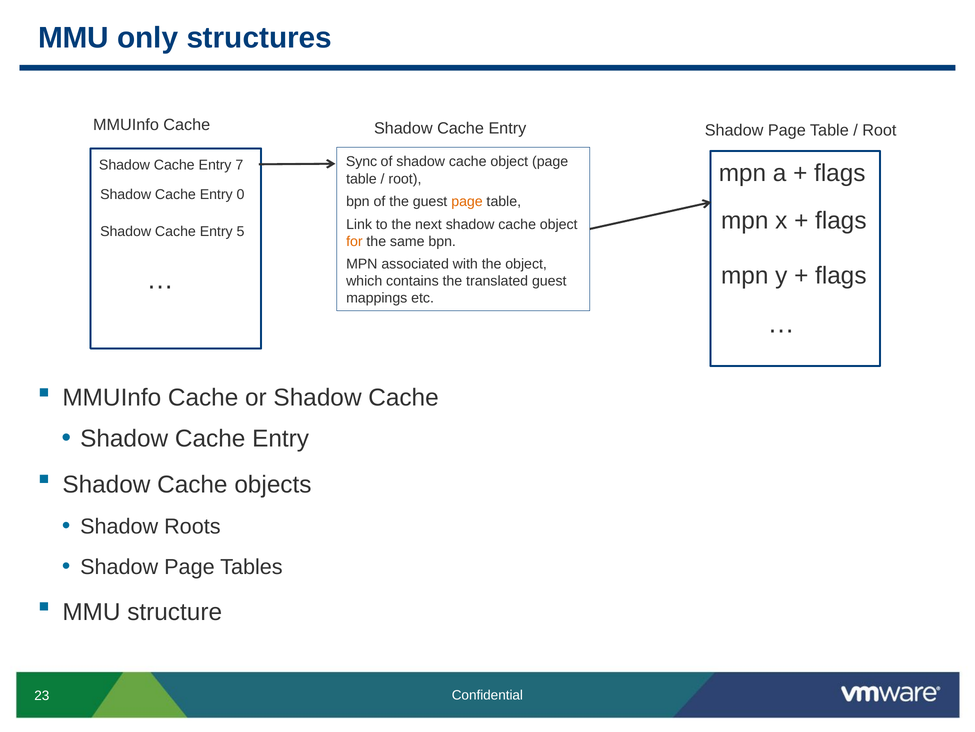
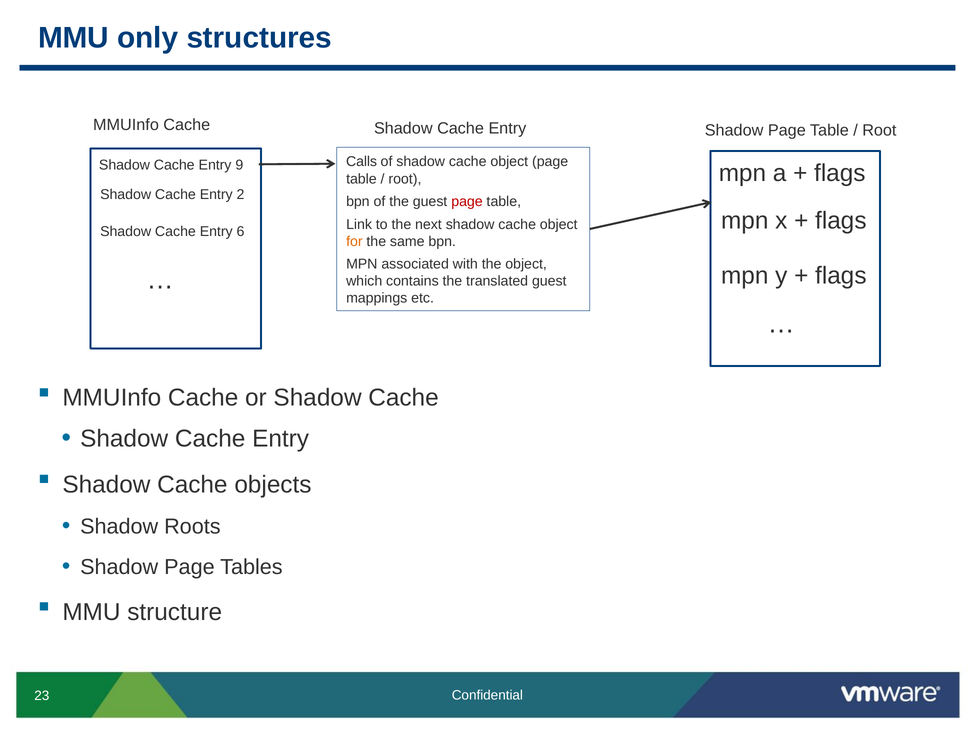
Sync: Sync -> Calls
7: 7 -> 9
0: 0 -> 2
page at (467, 201) colour: orange -> red
5: 5 -> 6
